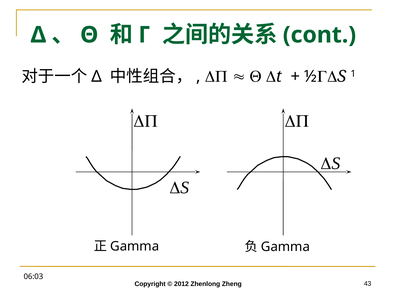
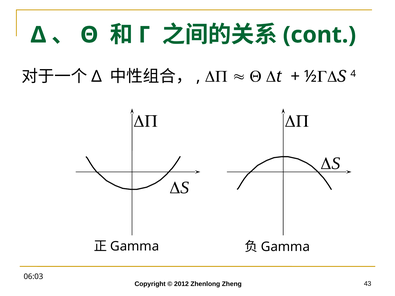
1: 1 -> 4
